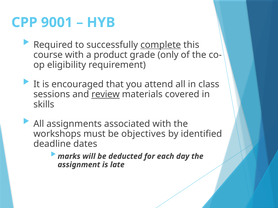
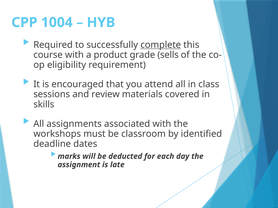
9001: 9001 -> 1004
only: only -> sells
review underline: present -> none
objectives: objectives -> classroom
